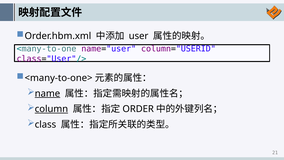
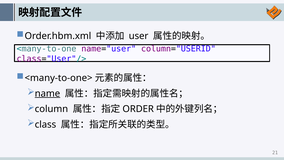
column underline: present -> none
